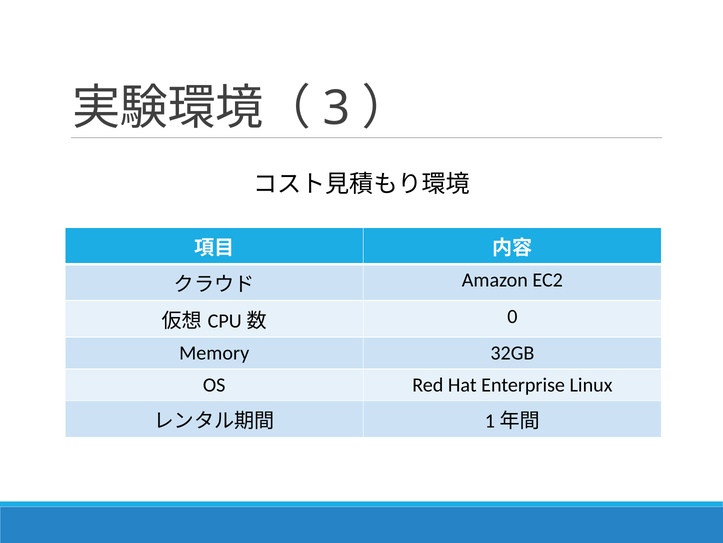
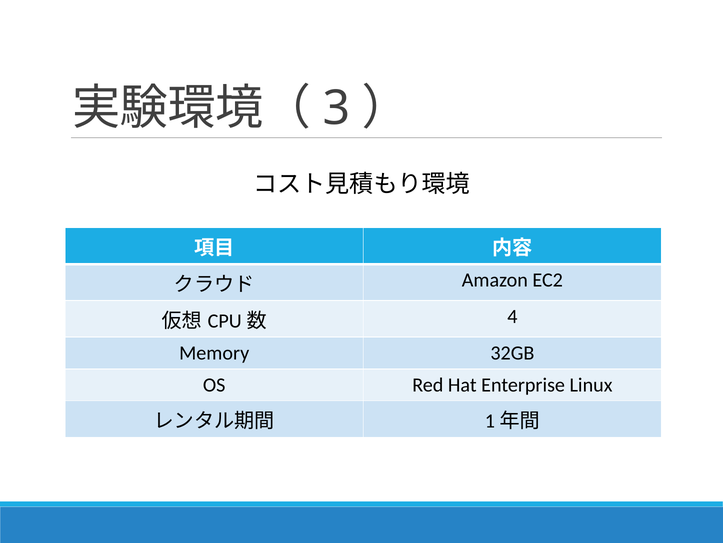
0: 0 -> 4
